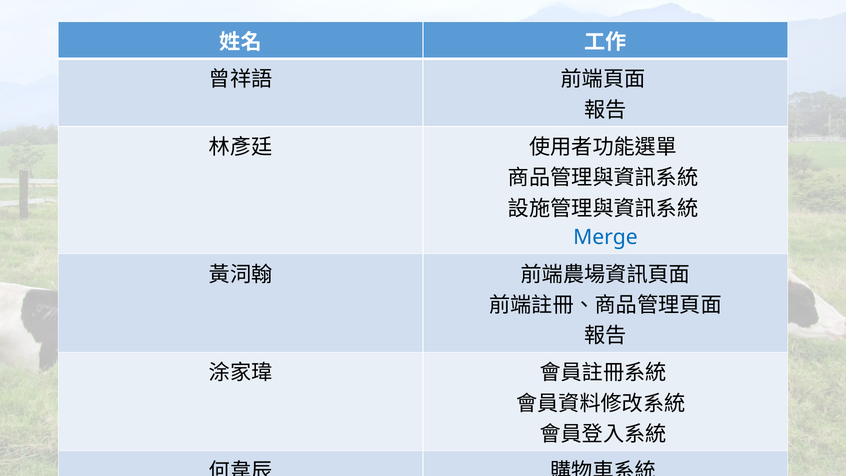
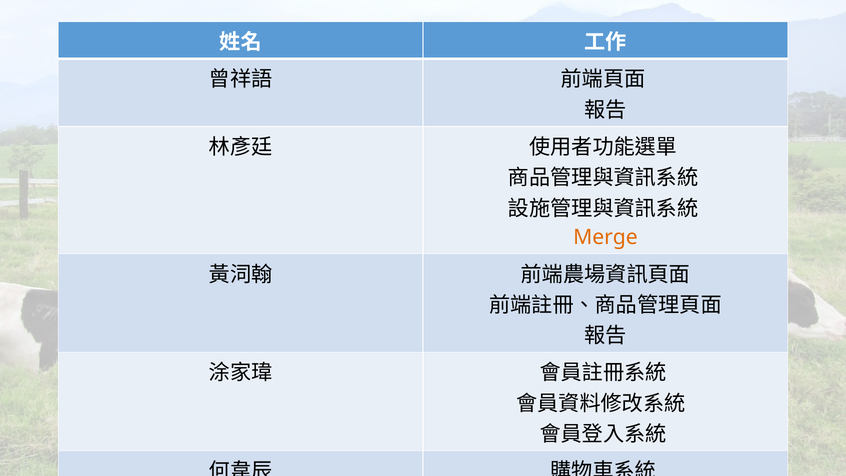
Merge colour: blue -> orange
